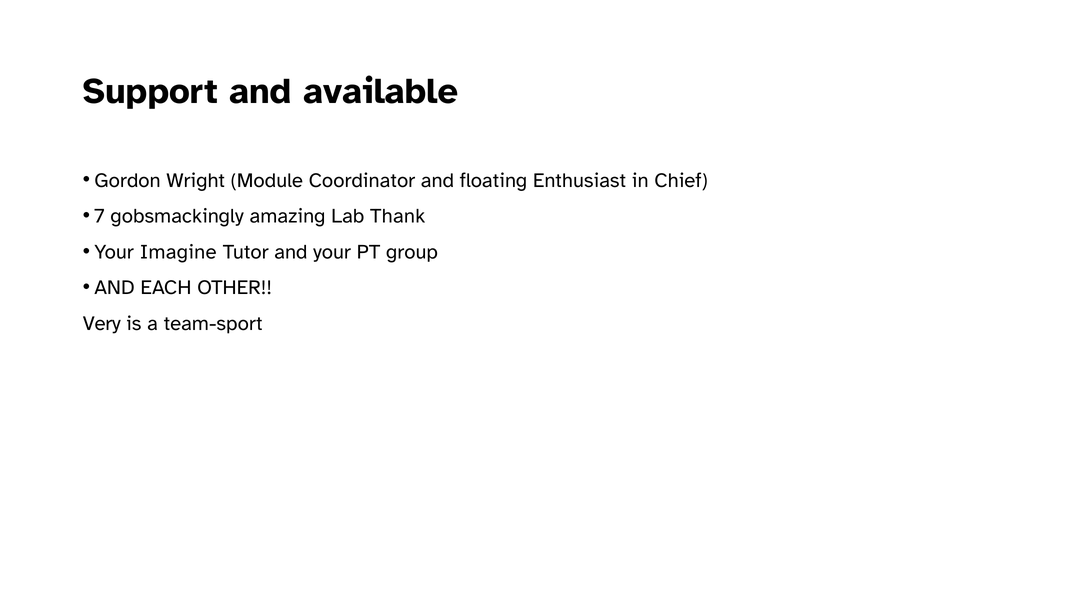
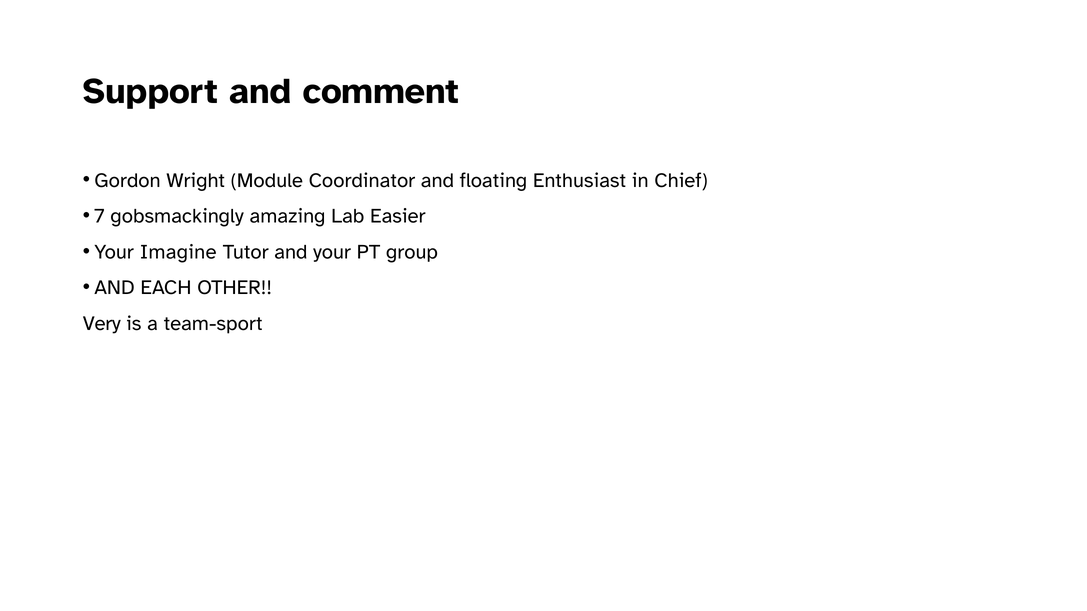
available: available -> comment
Thank: Thank -> Easier
